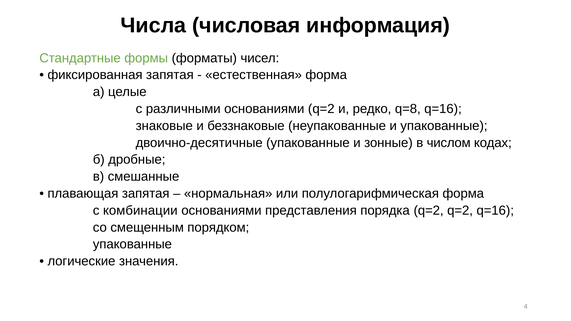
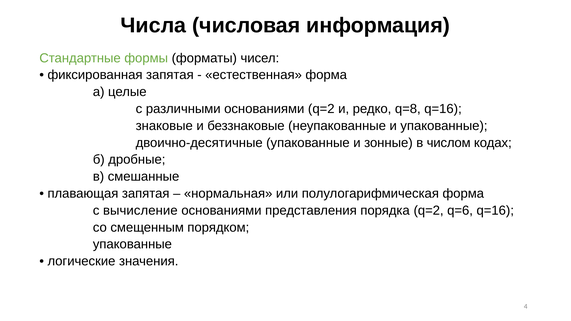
комбинации: комбинации -> вычисление
q=2 q=2: q=2 -> q=6
